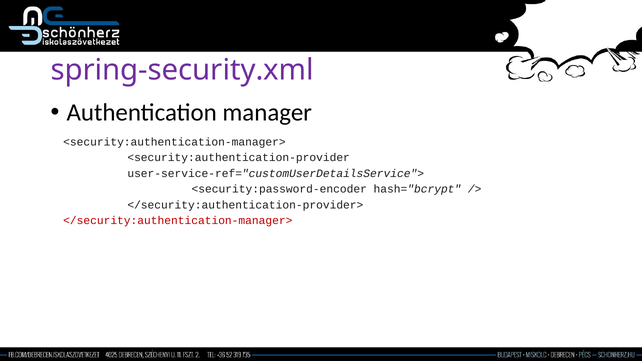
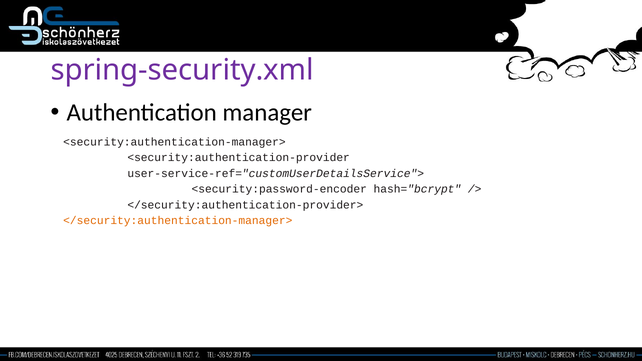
</security:authentication-manager> colour: red -> orange
